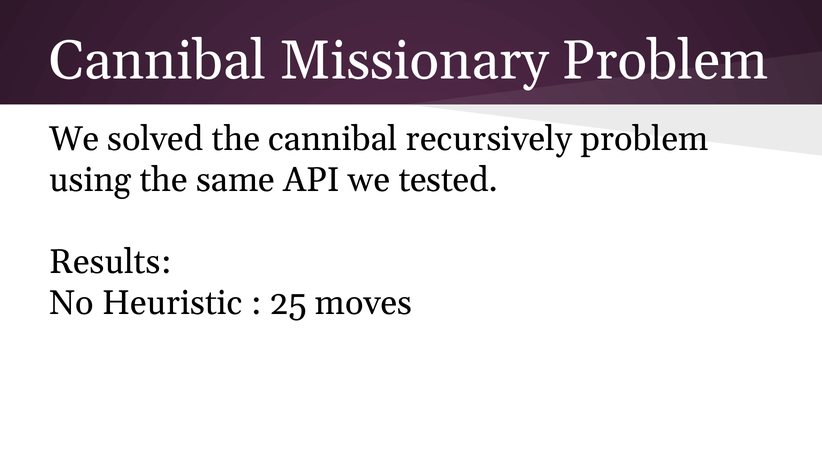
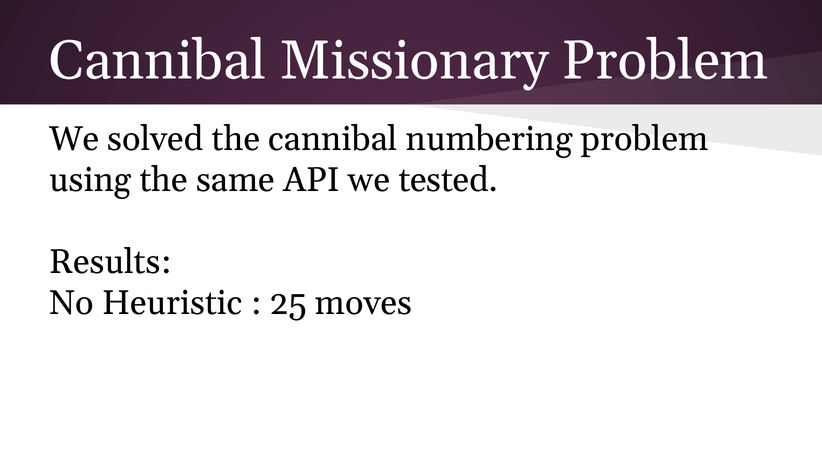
recursively: recursively -> numbering
